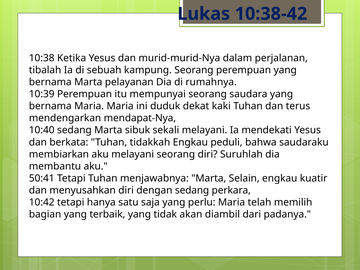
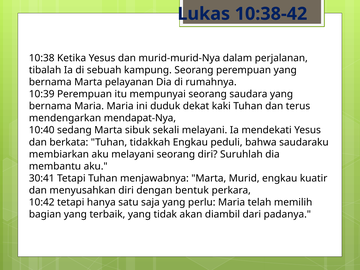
50:41: 50:41 -> 30:41
Selain: Selain -> Murid
dengan sedang: sedang -> bentuk
